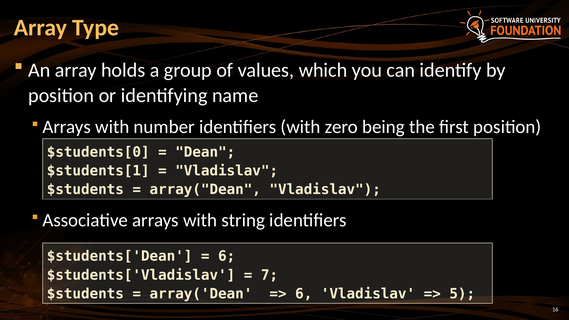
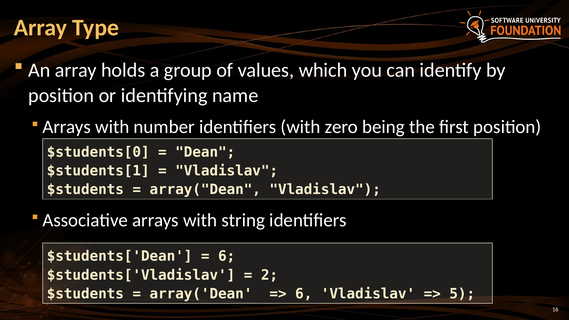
7: 7 -> 2
